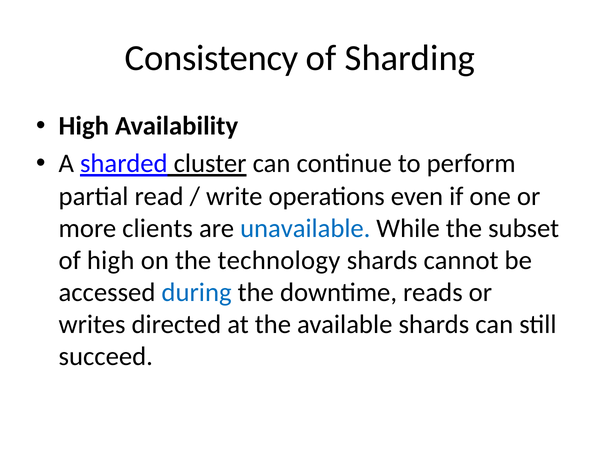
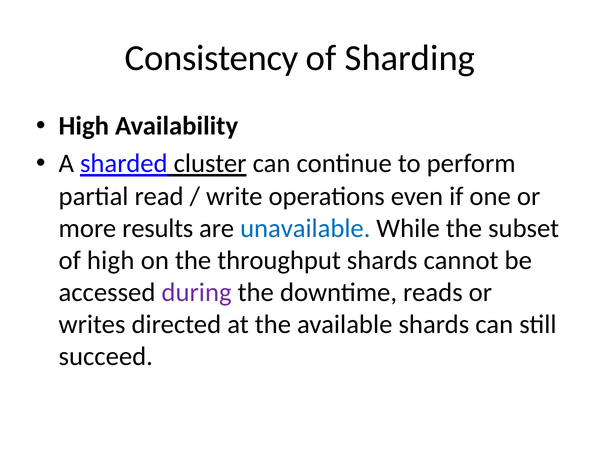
clients: clients -> results
technology: technology -> throughput
during colour: blue -> purple
